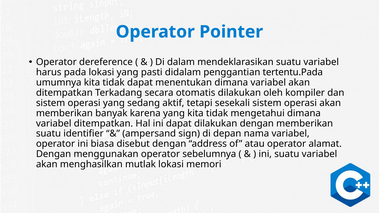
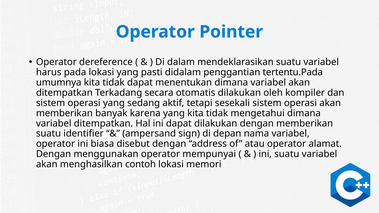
sebelumnya: sebelumnya -> mempunyai
mutlak: mutlak -> contoh
